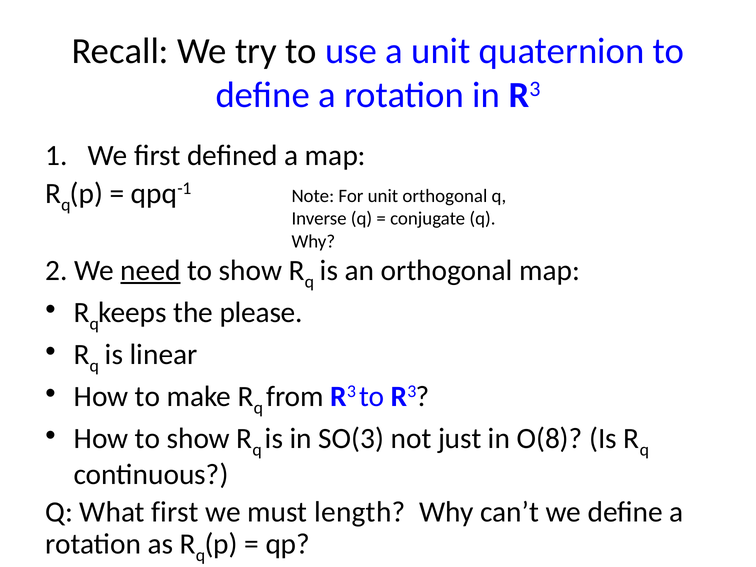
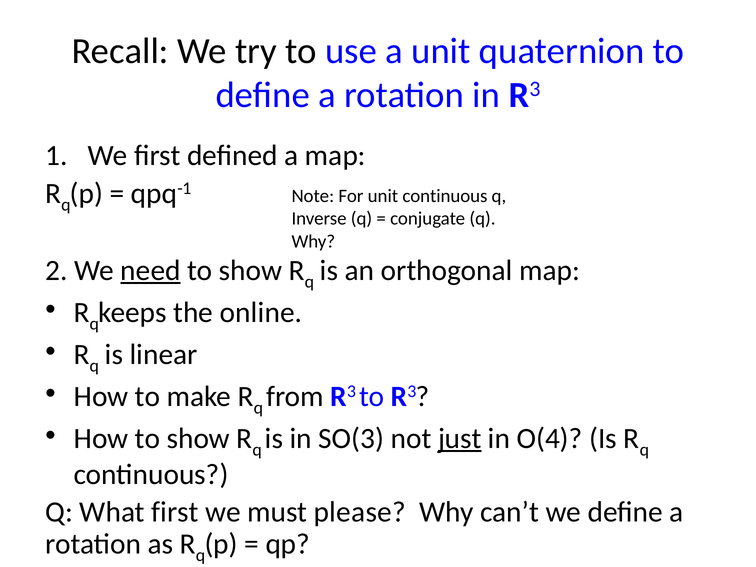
unit orthogonal: orthogonal -> continuous
please: please -> online
just underline: none -> present
O(8: O(8 -> O(4
length: length -> please
